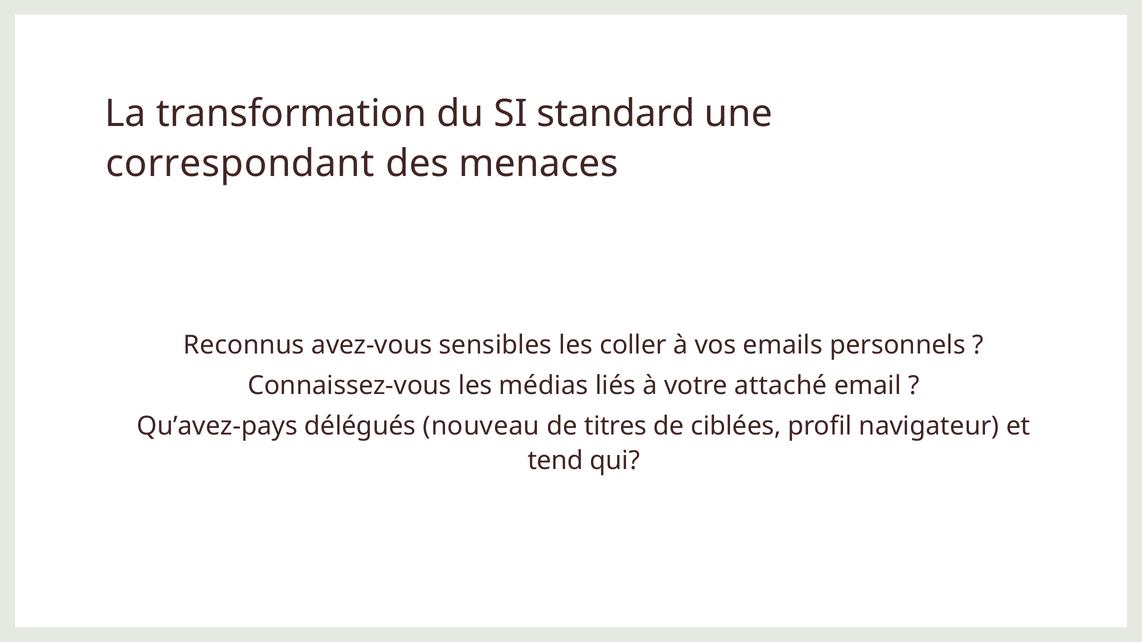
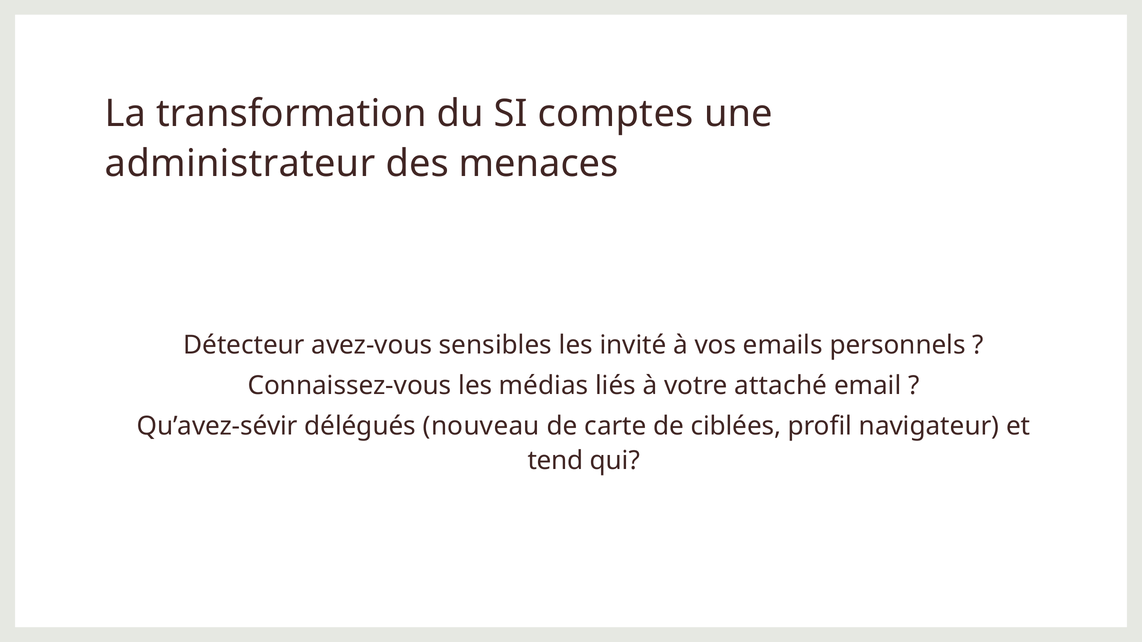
standard: standard -> comptes
correspondant: correspondant -> administrateur
Reconnus: Reconnus -> Détecteur
coller: coller -> invité
Qu’avez-pays: Qu’avez-pays -> Qu’avez-sévir
titres: titres -> carte
